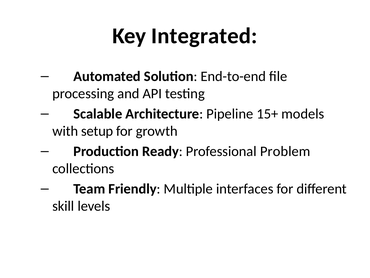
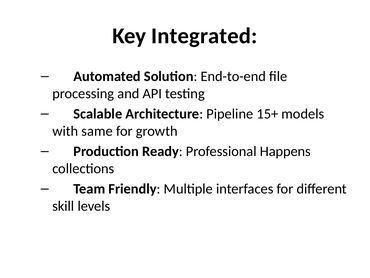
setup: setup -> same
Problem: Problem -> Happens
